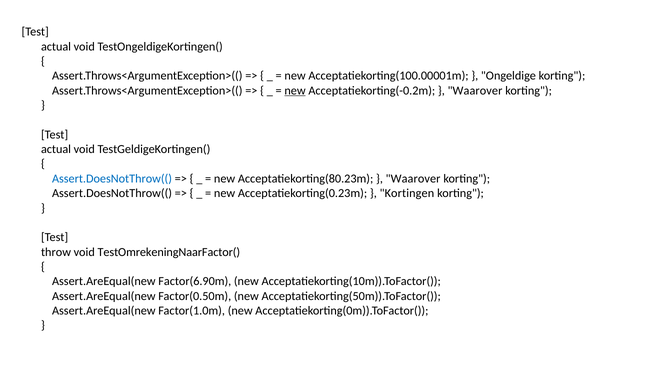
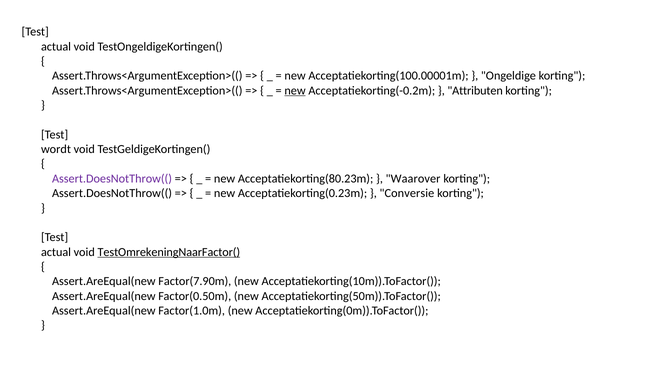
Waarover at (475, 90): Waarover -> Attributen
actual at (56, 149): actual -> wordt
Assert.DoesNotThrow(( at (112, 179) colour: blue -> purple
Kortingen: Kortingen -> Conversie
throw at (56, 252): throw -> actual
TestOmrekeningNaarFactor( underline: none -> present
Factor(6.90m: Factor(6.90m -> Factor(7.90m
